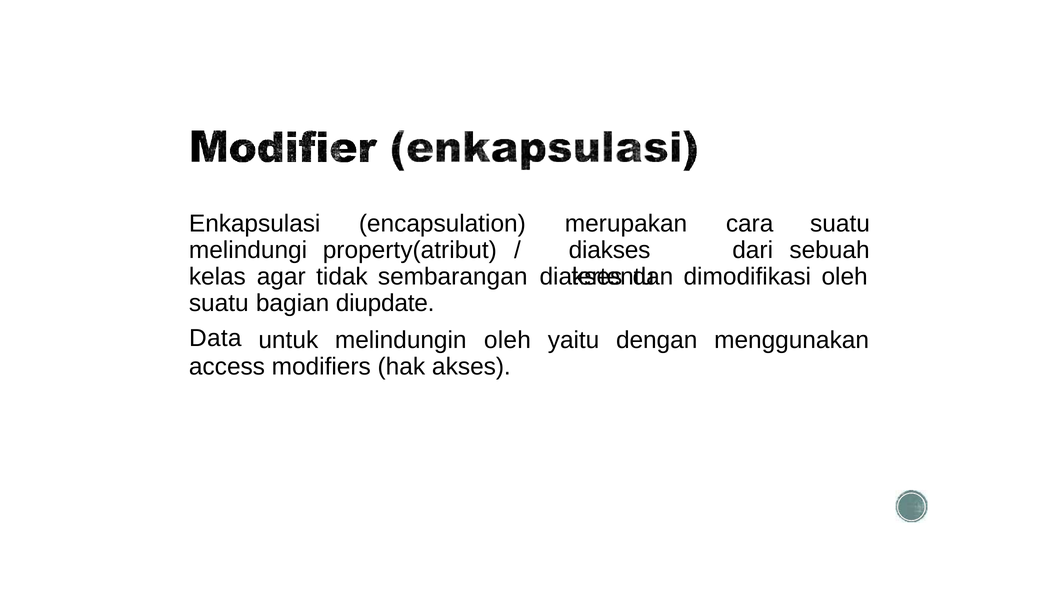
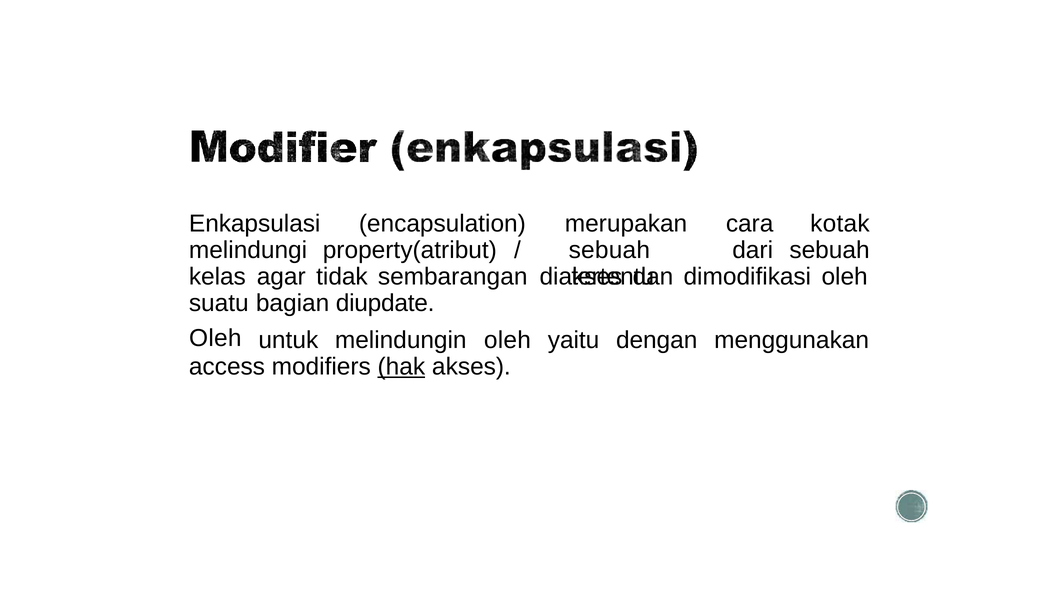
suatu at (840, 224): suatu -> kotak
diakses at (610, 250): diakses -> sebuah
Data at (215, 338): Data -> Oleh
hak underline: none -> present
